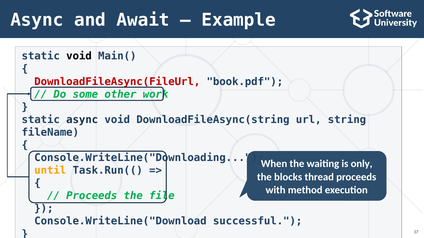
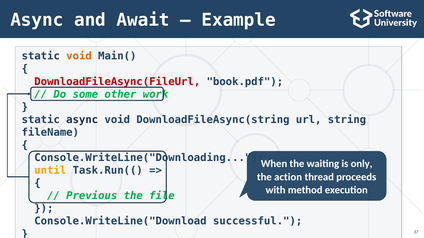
void at (79, 56) colour: black -> orange
blocks: blocks -> action
Proceeds at (92, 196): Proceeds -> Previous
